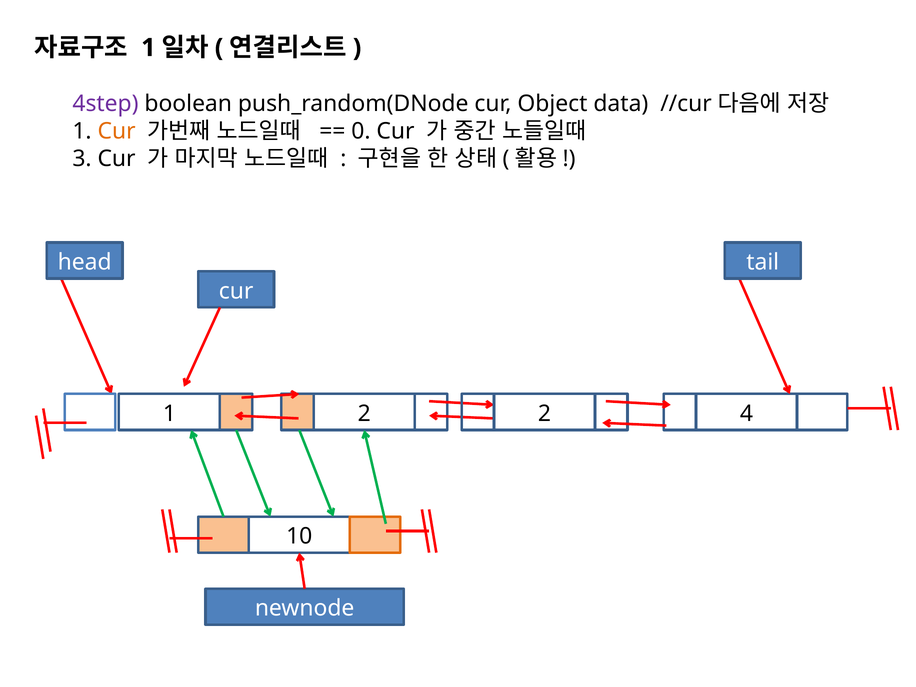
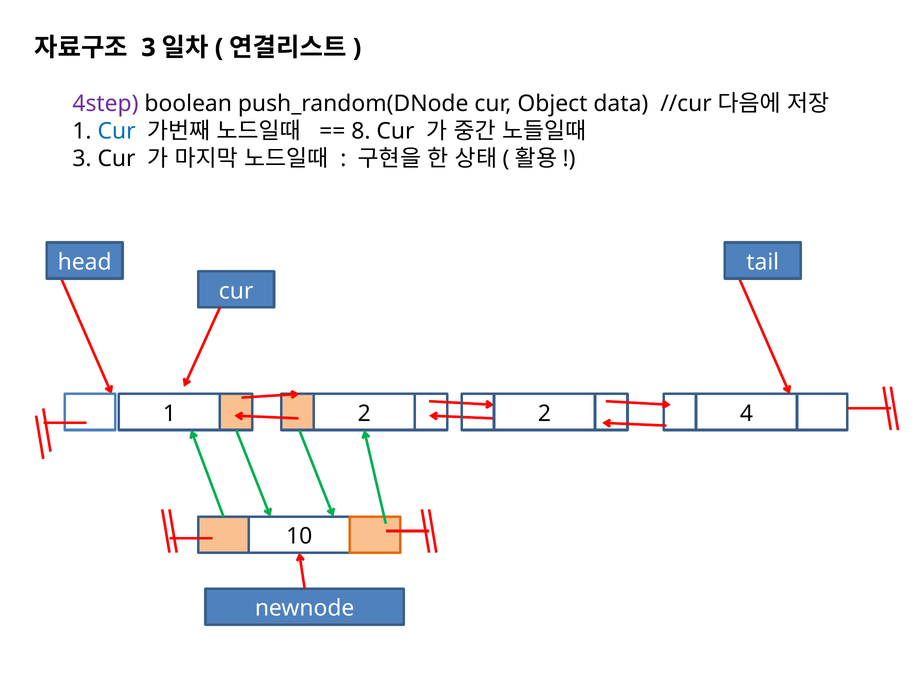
1 at (148, 48): 1 -> 3
Cur at (117, 131) colour: orange -> blue
0: 0 -> 8
